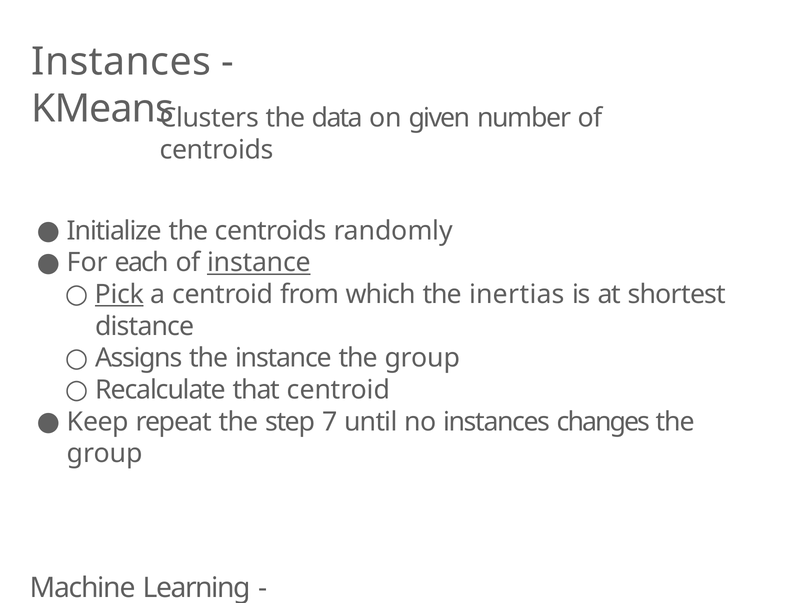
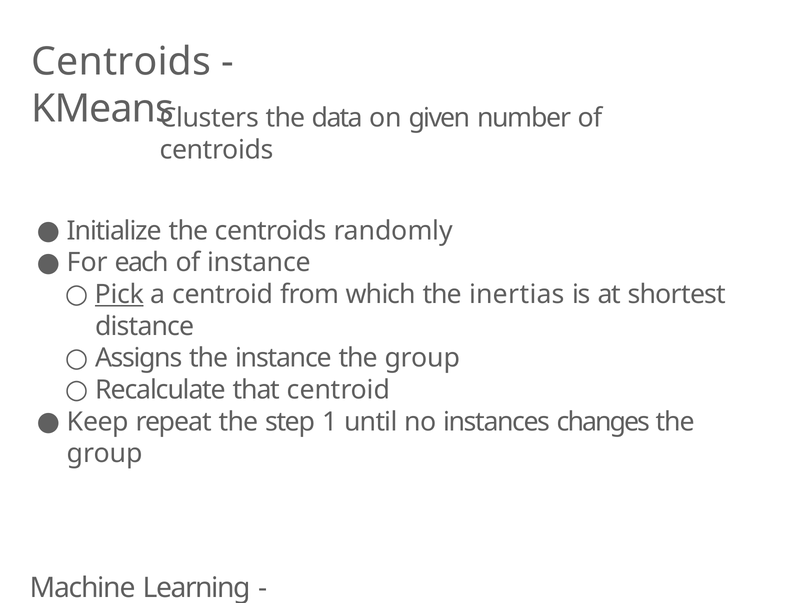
Instances at (121, 62): Instances -> Centroids
instance at (259, 263) underline: present -> none
7: 7 -> 1
